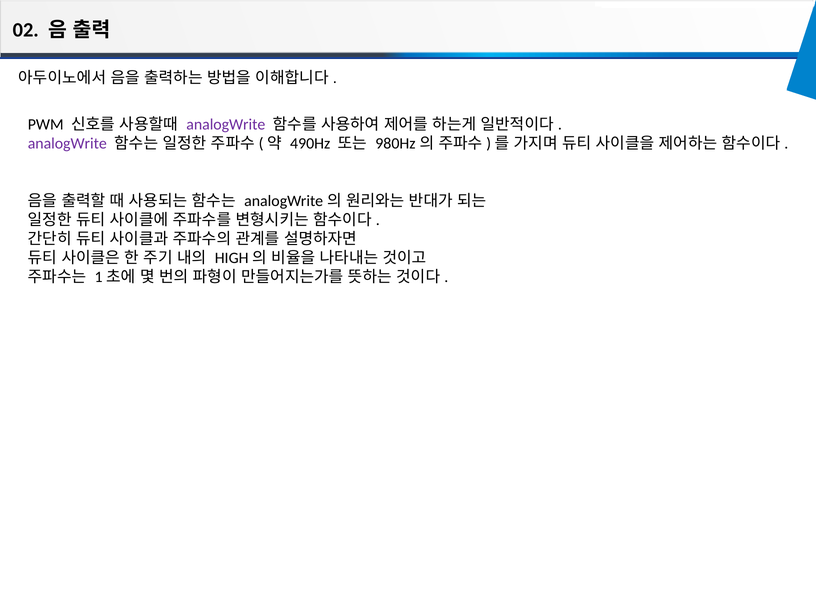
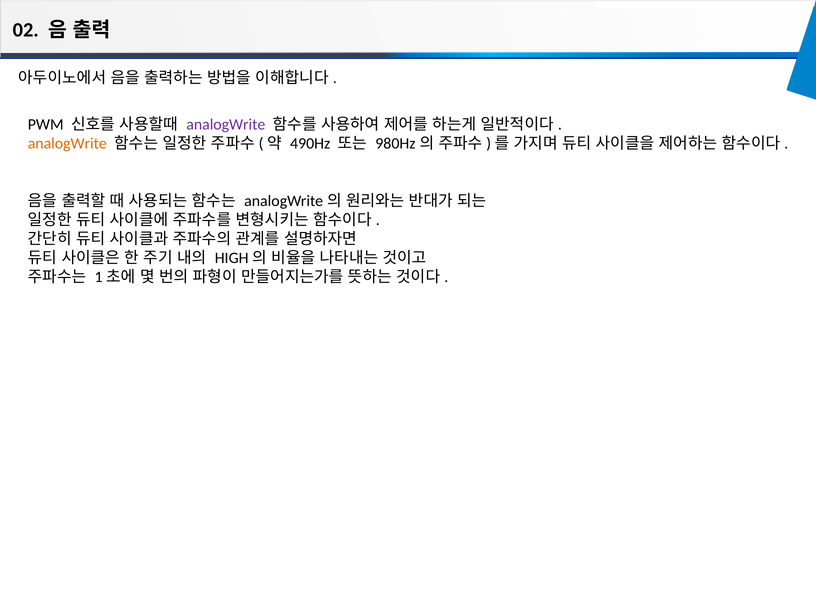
analogWrite at (67, 144) colour: purple -> orange
